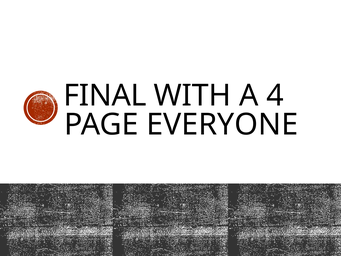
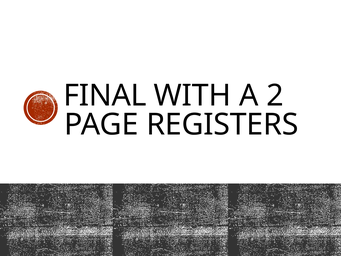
4: 4 -> 2
EVERYONE: EVERYONE -> REGISTERS
